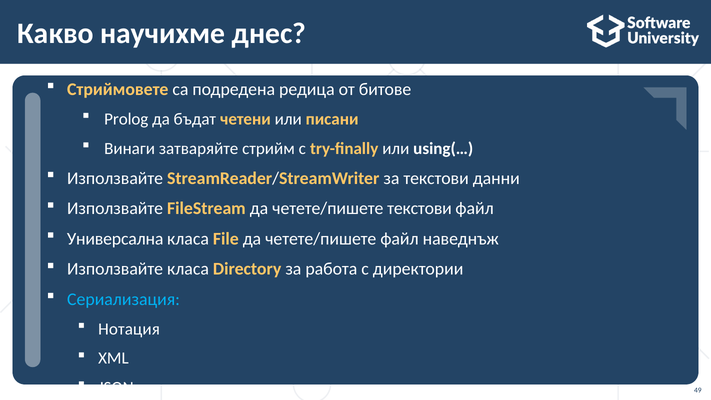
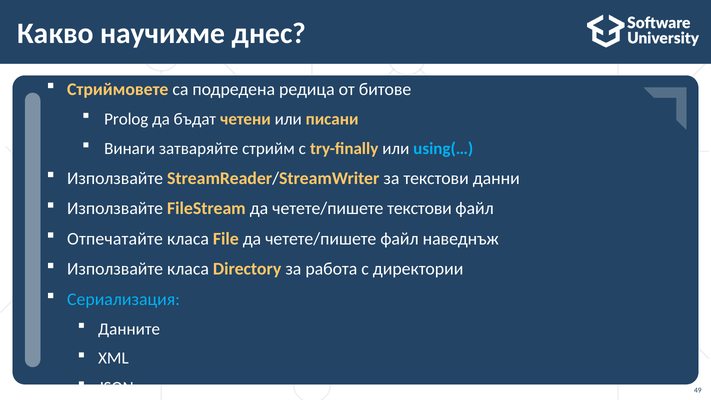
using(… colour: white -> light blue
Универсална: Универсална -> Отпечатайте
Нотация: Нотация -> Данните
